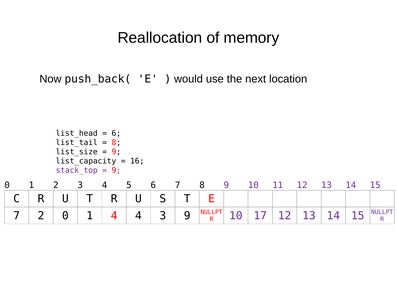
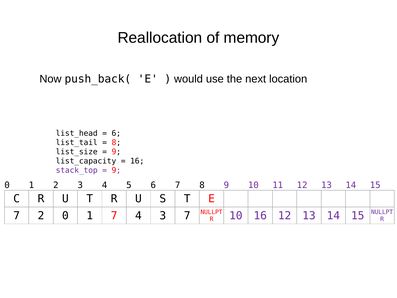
1 4: 4 -> 7
3 9: 9 -> 7
10 17: 17 -> 16
